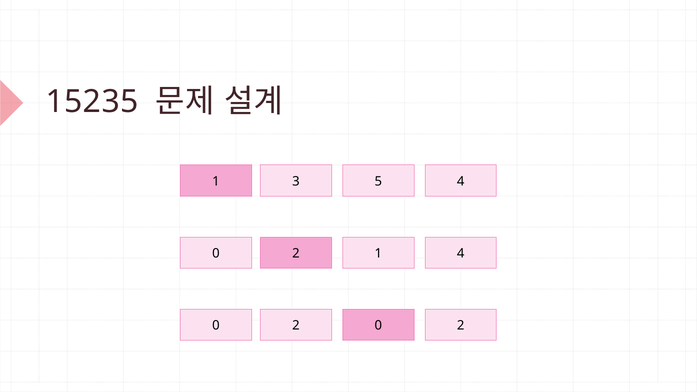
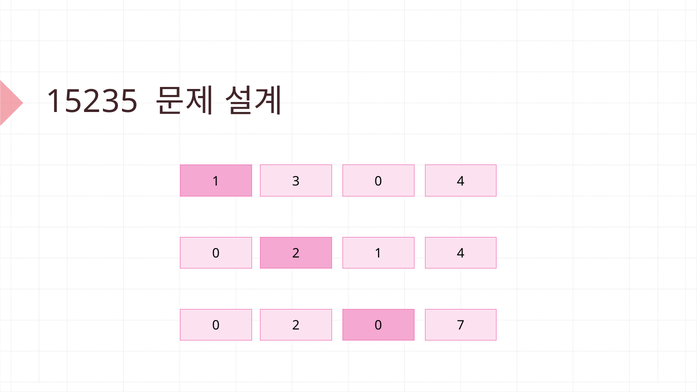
3 5: 5 -> 0
2 0 2: 2 -> 7
